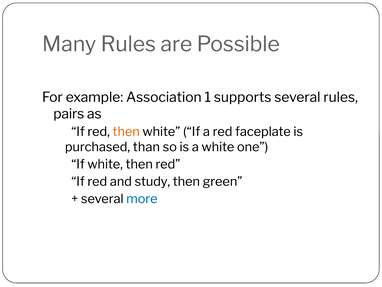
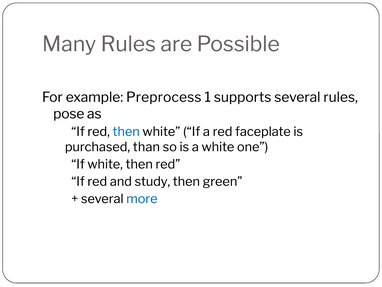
Association: Association -> Preprocess
pairs: pairs -> pose
then at (126, 131) colour: orange -> blue
